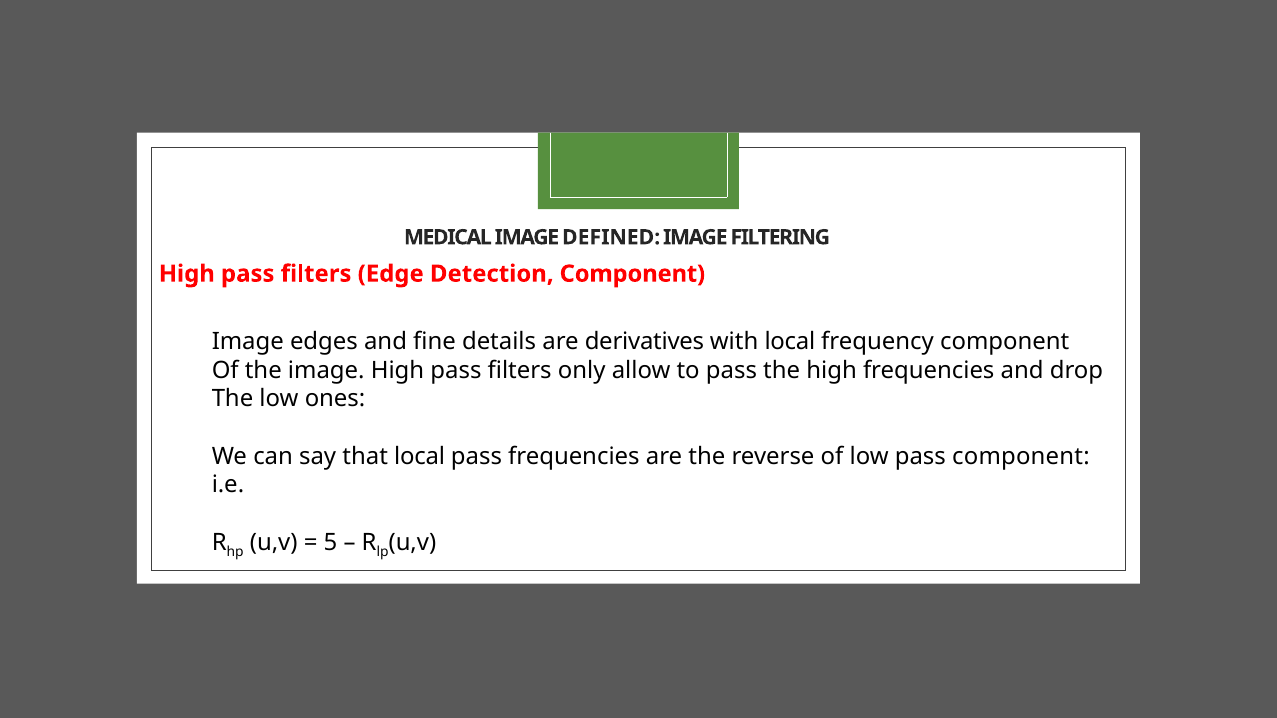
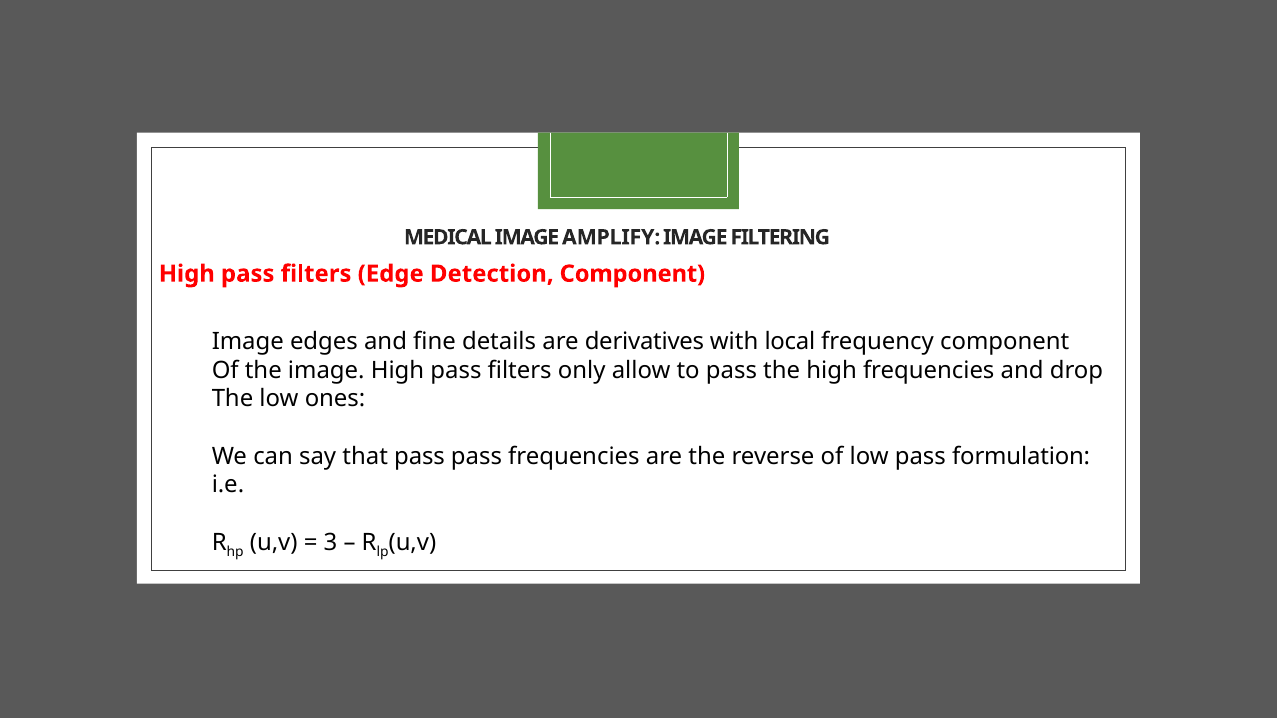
DEFINED: DEFINED -> AMPLIFY
that local: local -> pass
pass component: component -> formulation
5: 5 -> 3
